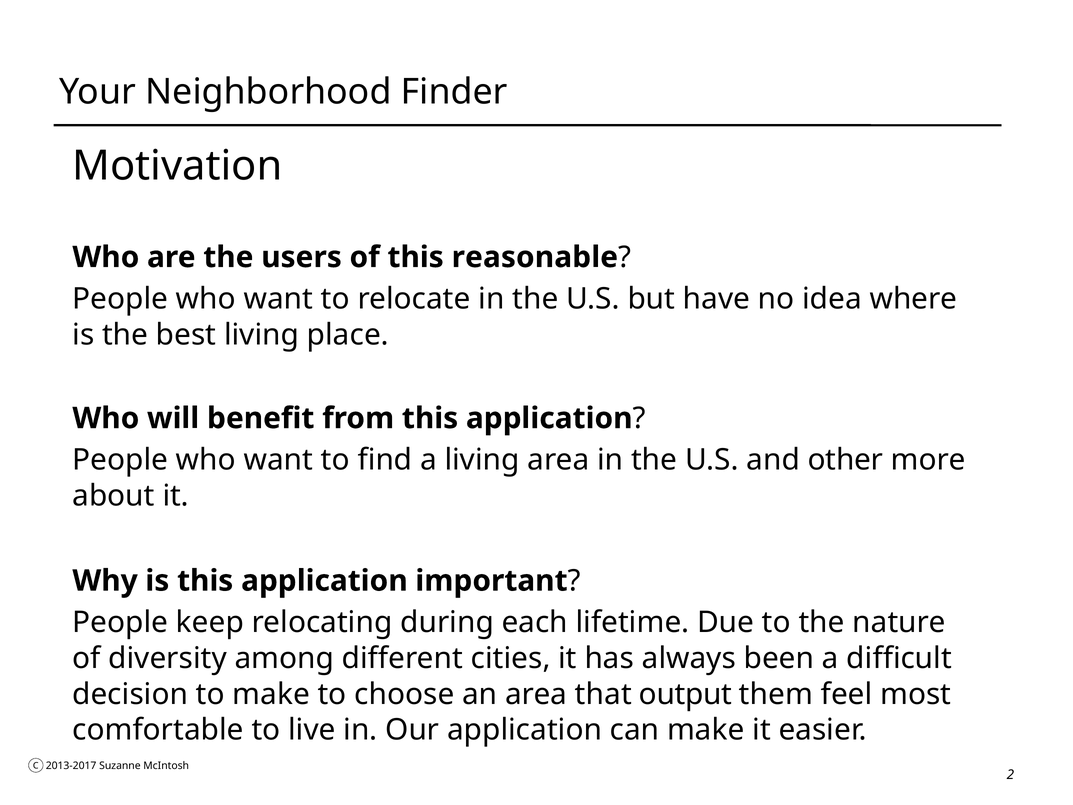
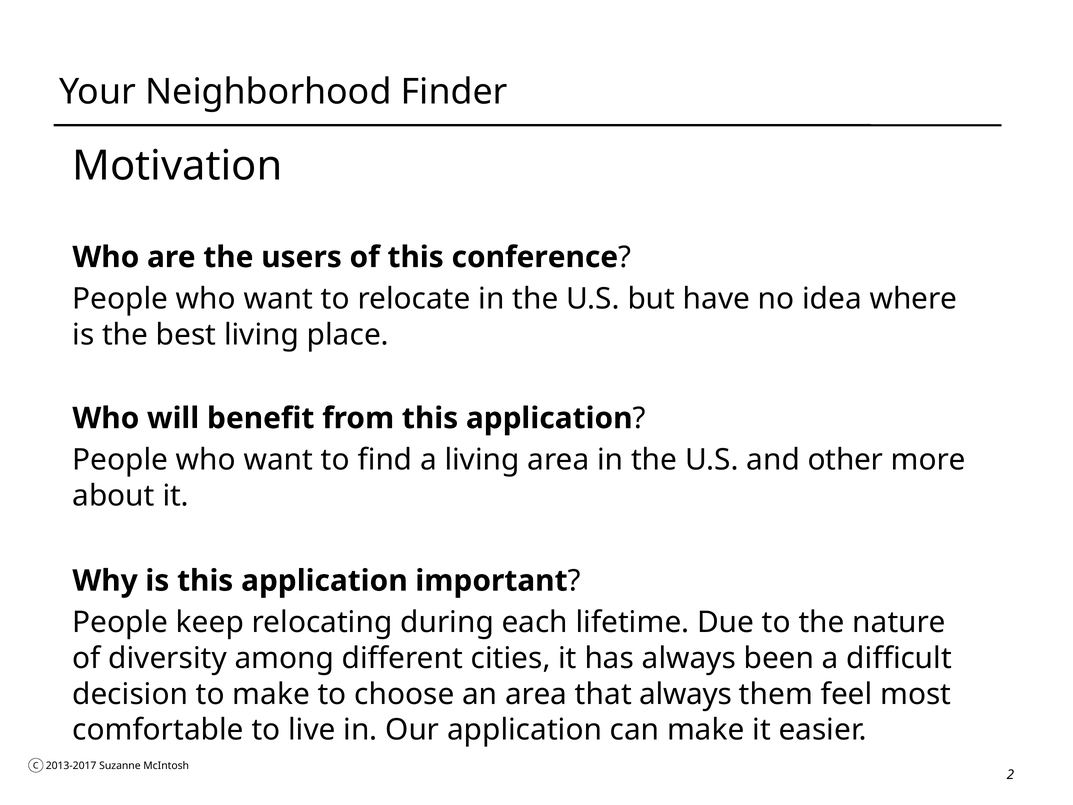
reasonable: reasonable -> conference
that output: output -> always
